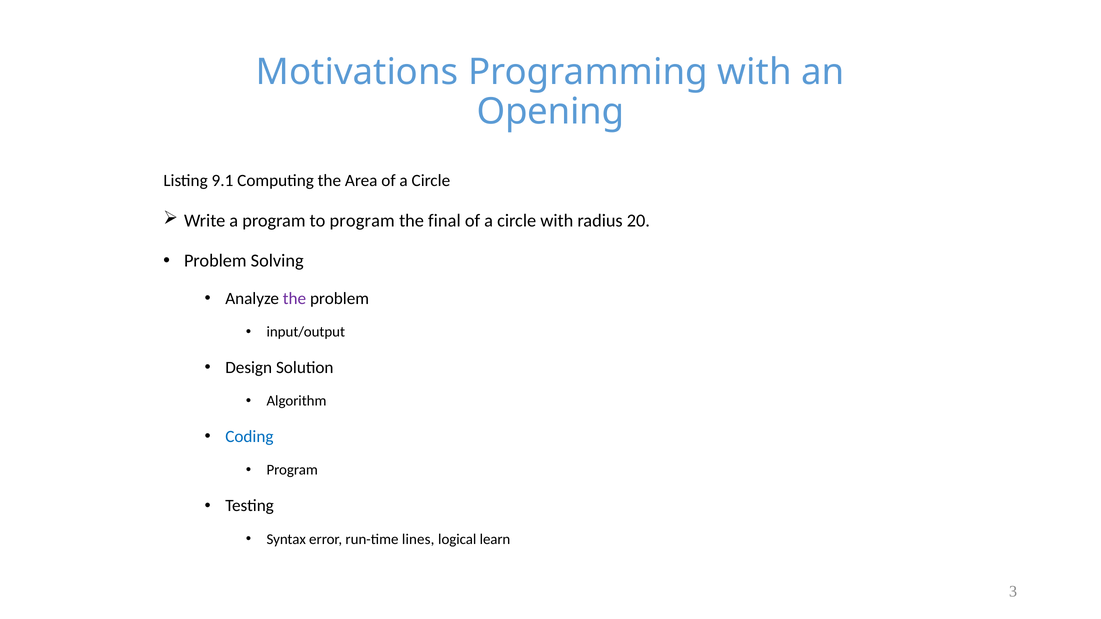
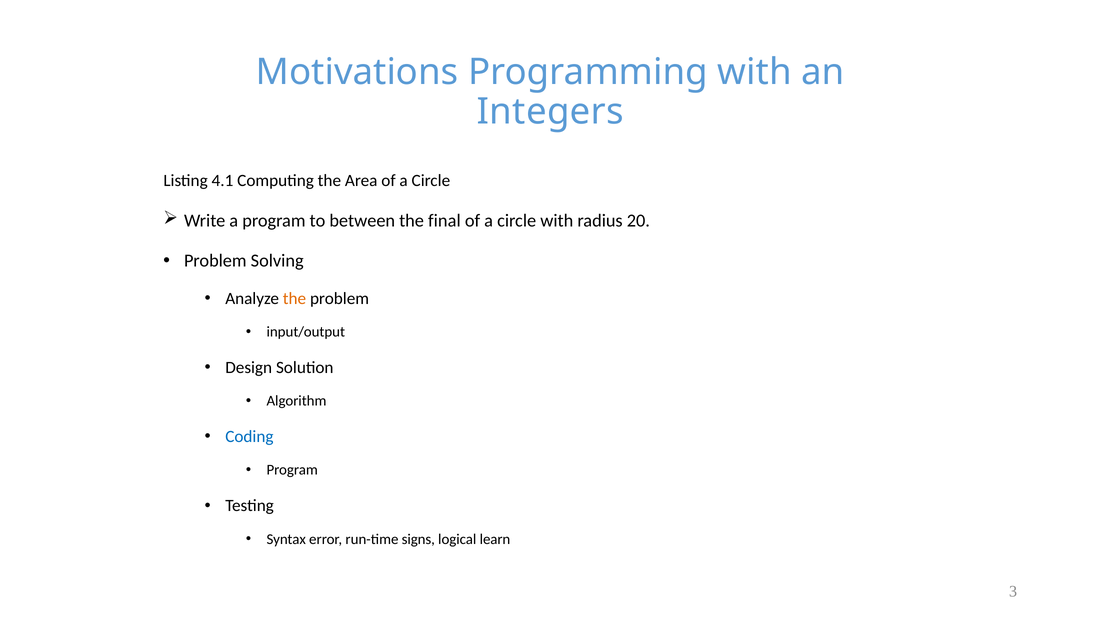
Opening: Opening -> Integers
9.1: 9.1 -> 4.1
to program: program -> between
the at (295, 299) colour: purple -> orange
lines: lines -> signs
